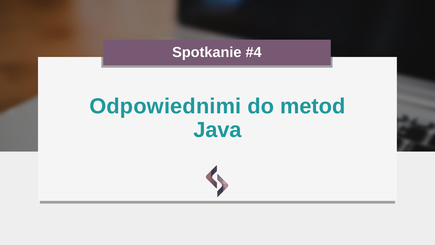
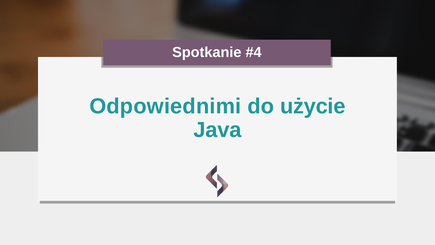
metod: metod -> użycie
